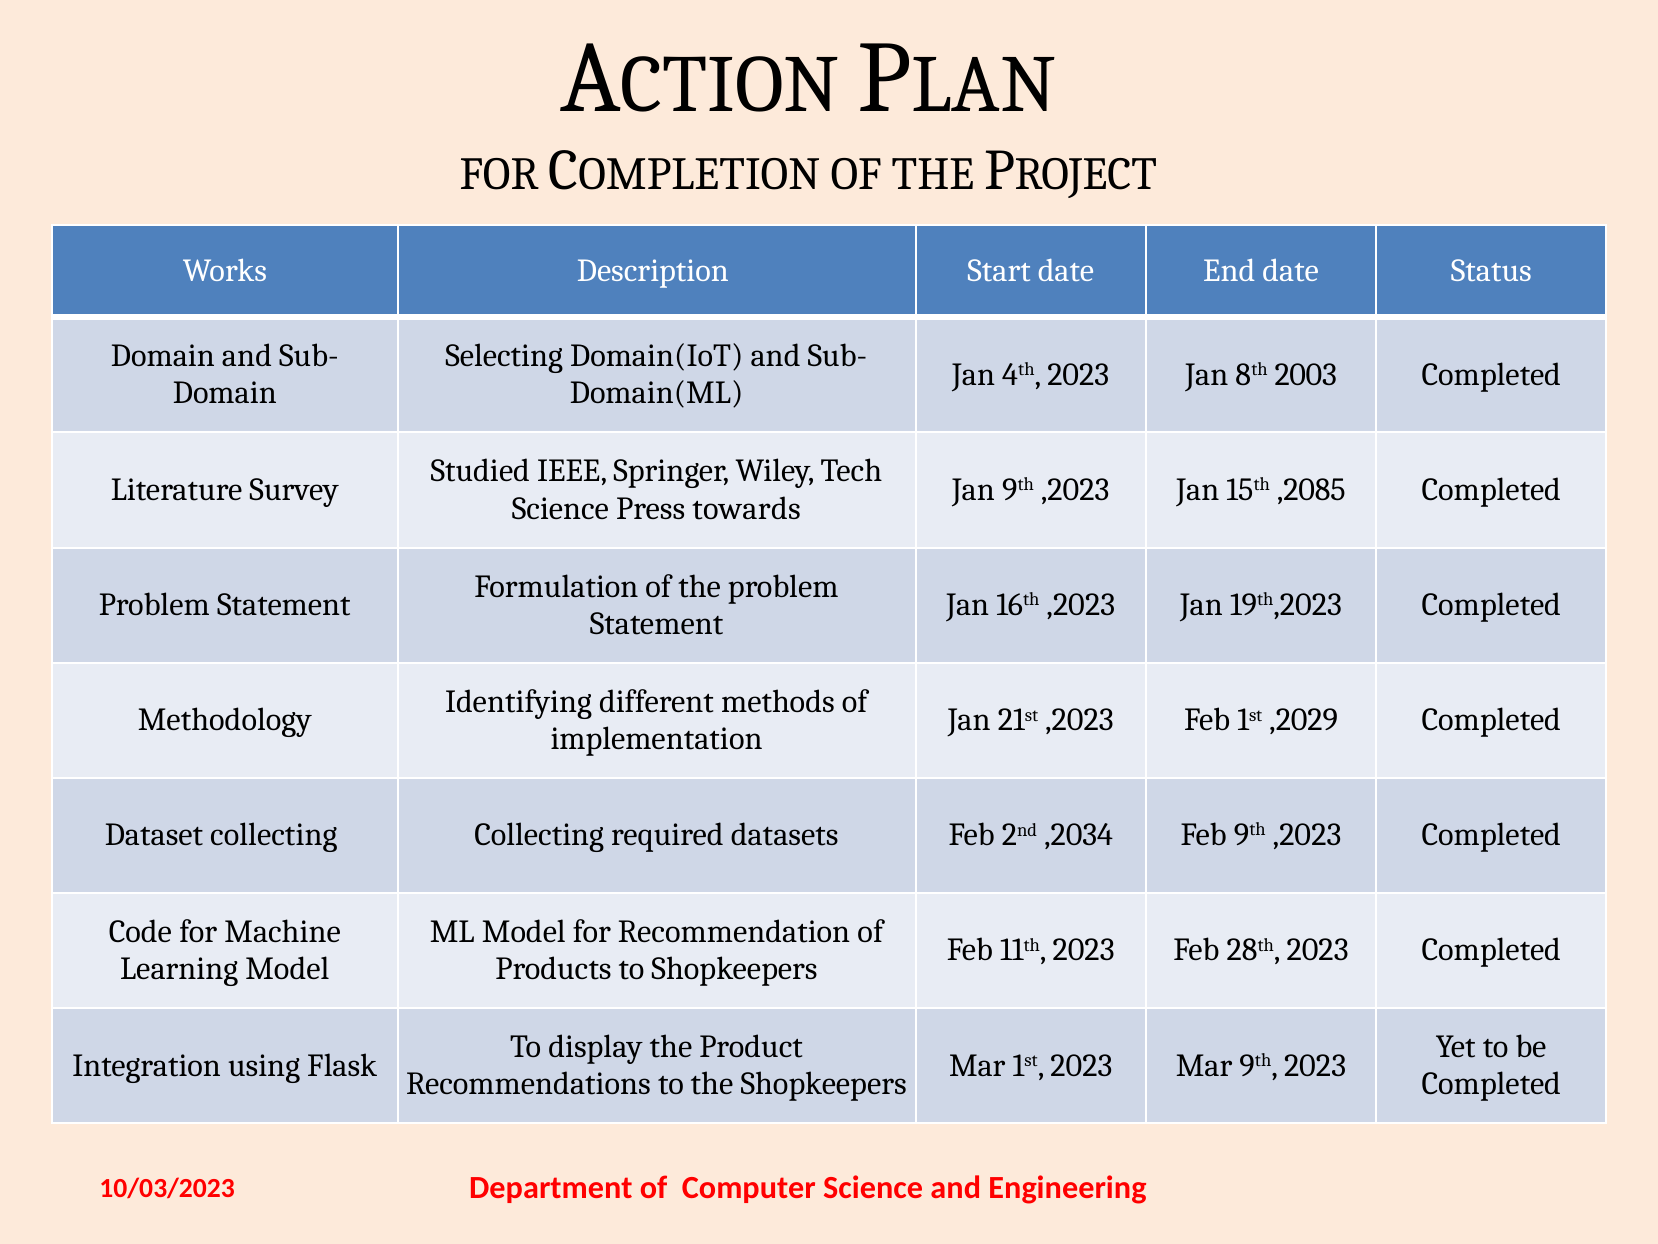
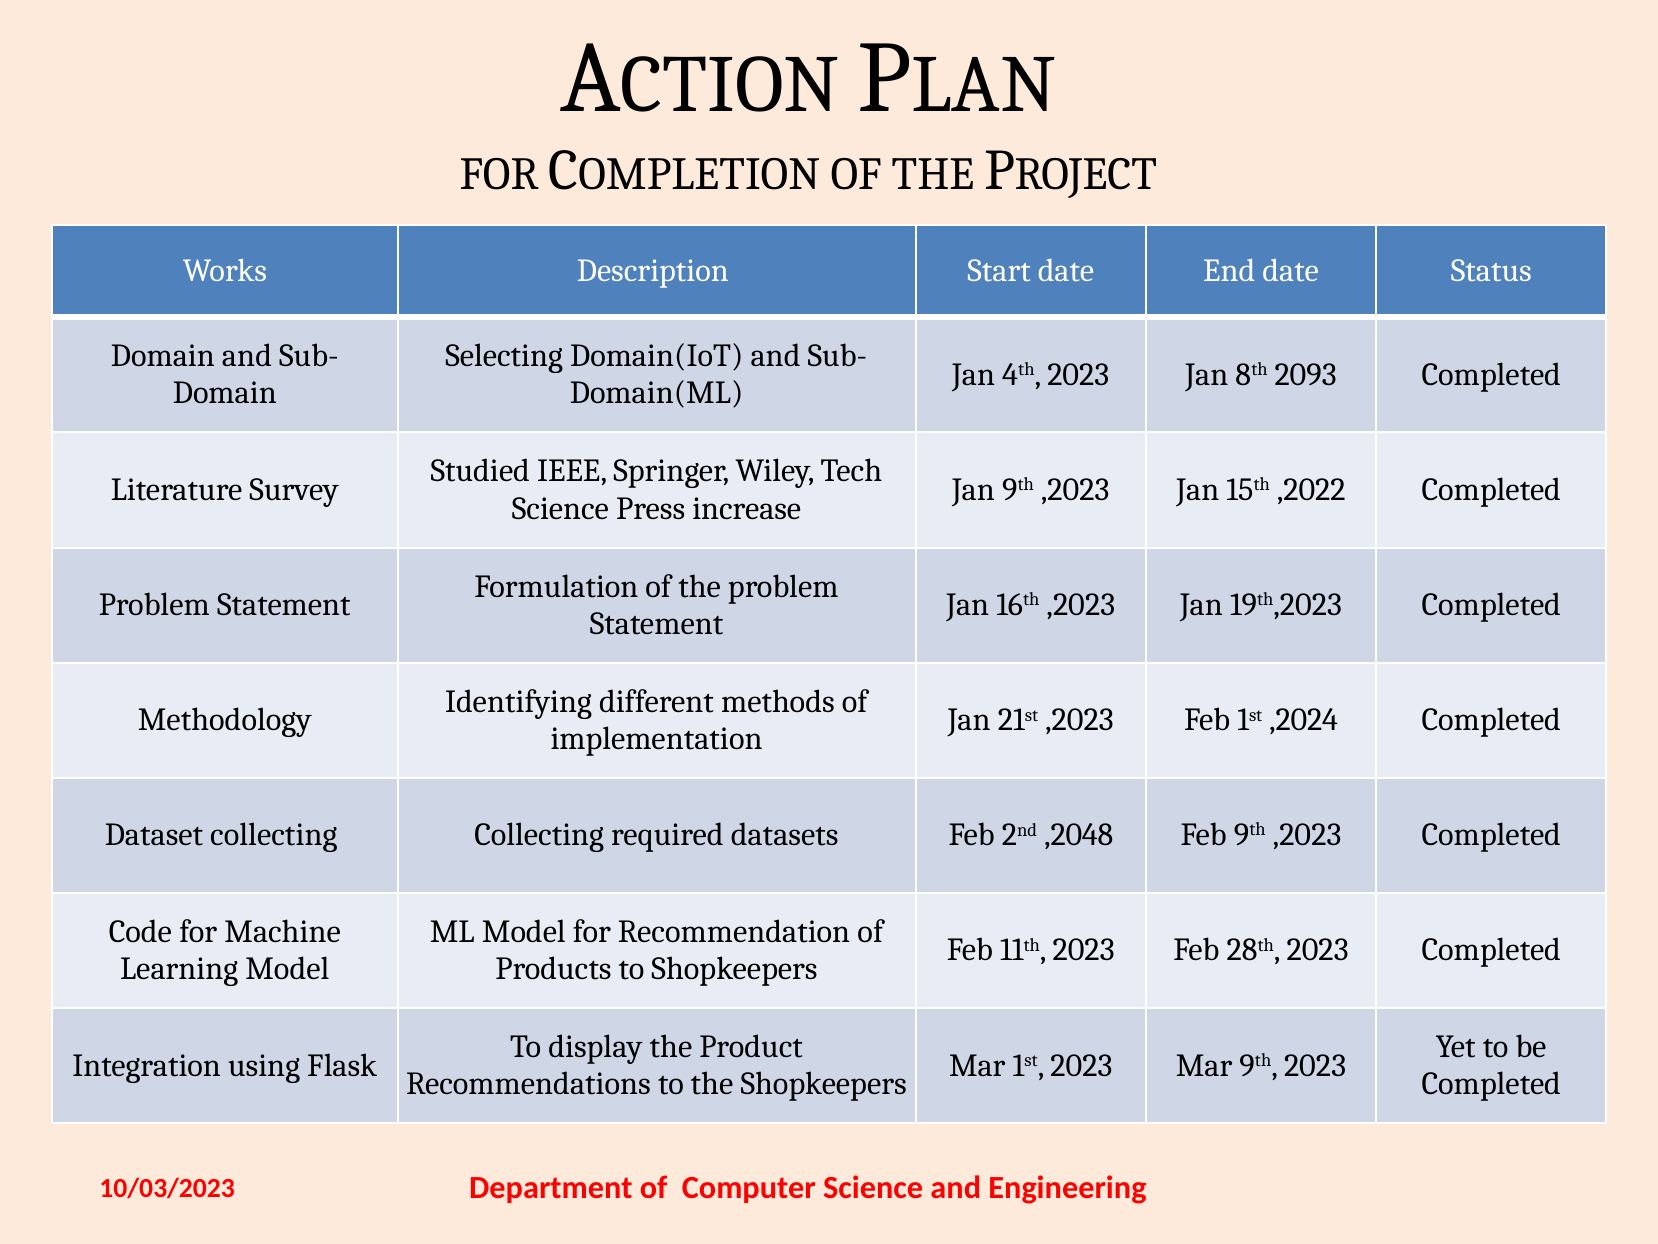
2003: 2003 -> 2093
,2085: ,2085 -> ,2022
towards: towards -> increase
,2029: ,2029 -> ,2024
,2034: ,2034 -> ,2048
